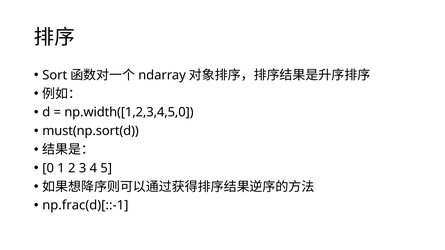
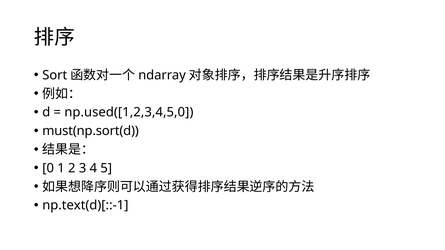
np.width([1,2,3,4,5,0: np.width([1,2,3,4,5,0 -> np.used([1,2,3,4,5,0
np.frac(d)[::-1: np.frac(d)[::-1 -> np.text(d)[::-1
